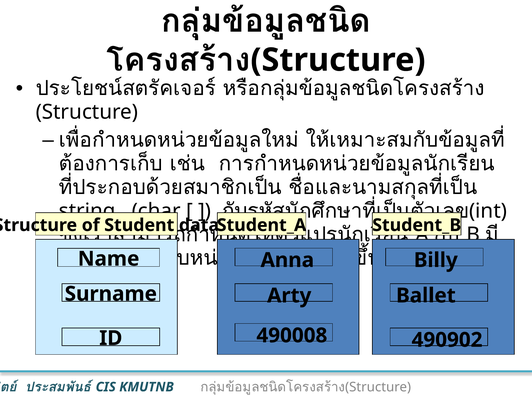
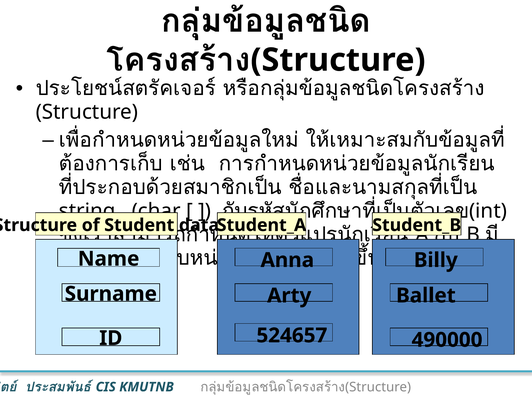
490008: 490008 -> 524657
490902: 490902 -> 490000
